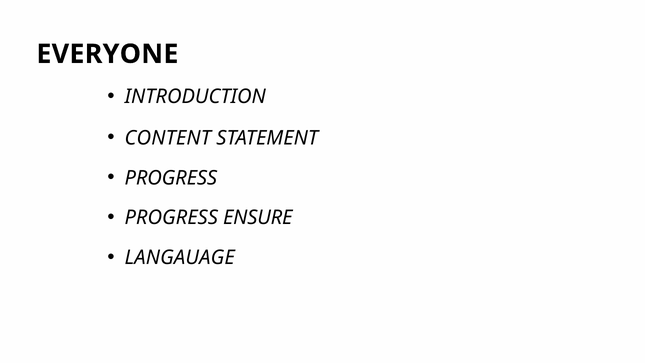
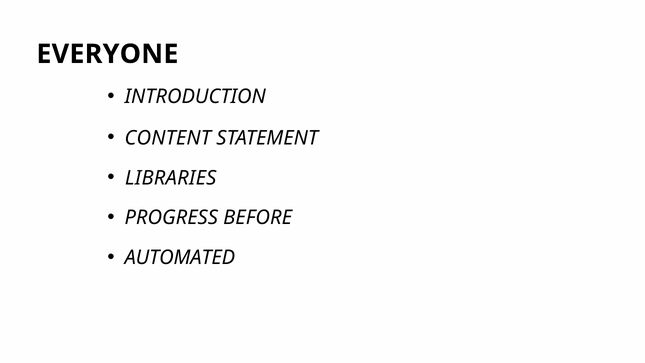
PROGRESS at (171, 178): PROGRESS -> LIBRARIES
ENSURE: ENSURE -> BEFORE
LANGAUAGE: LANGAUAGE -> AUTOMATED
